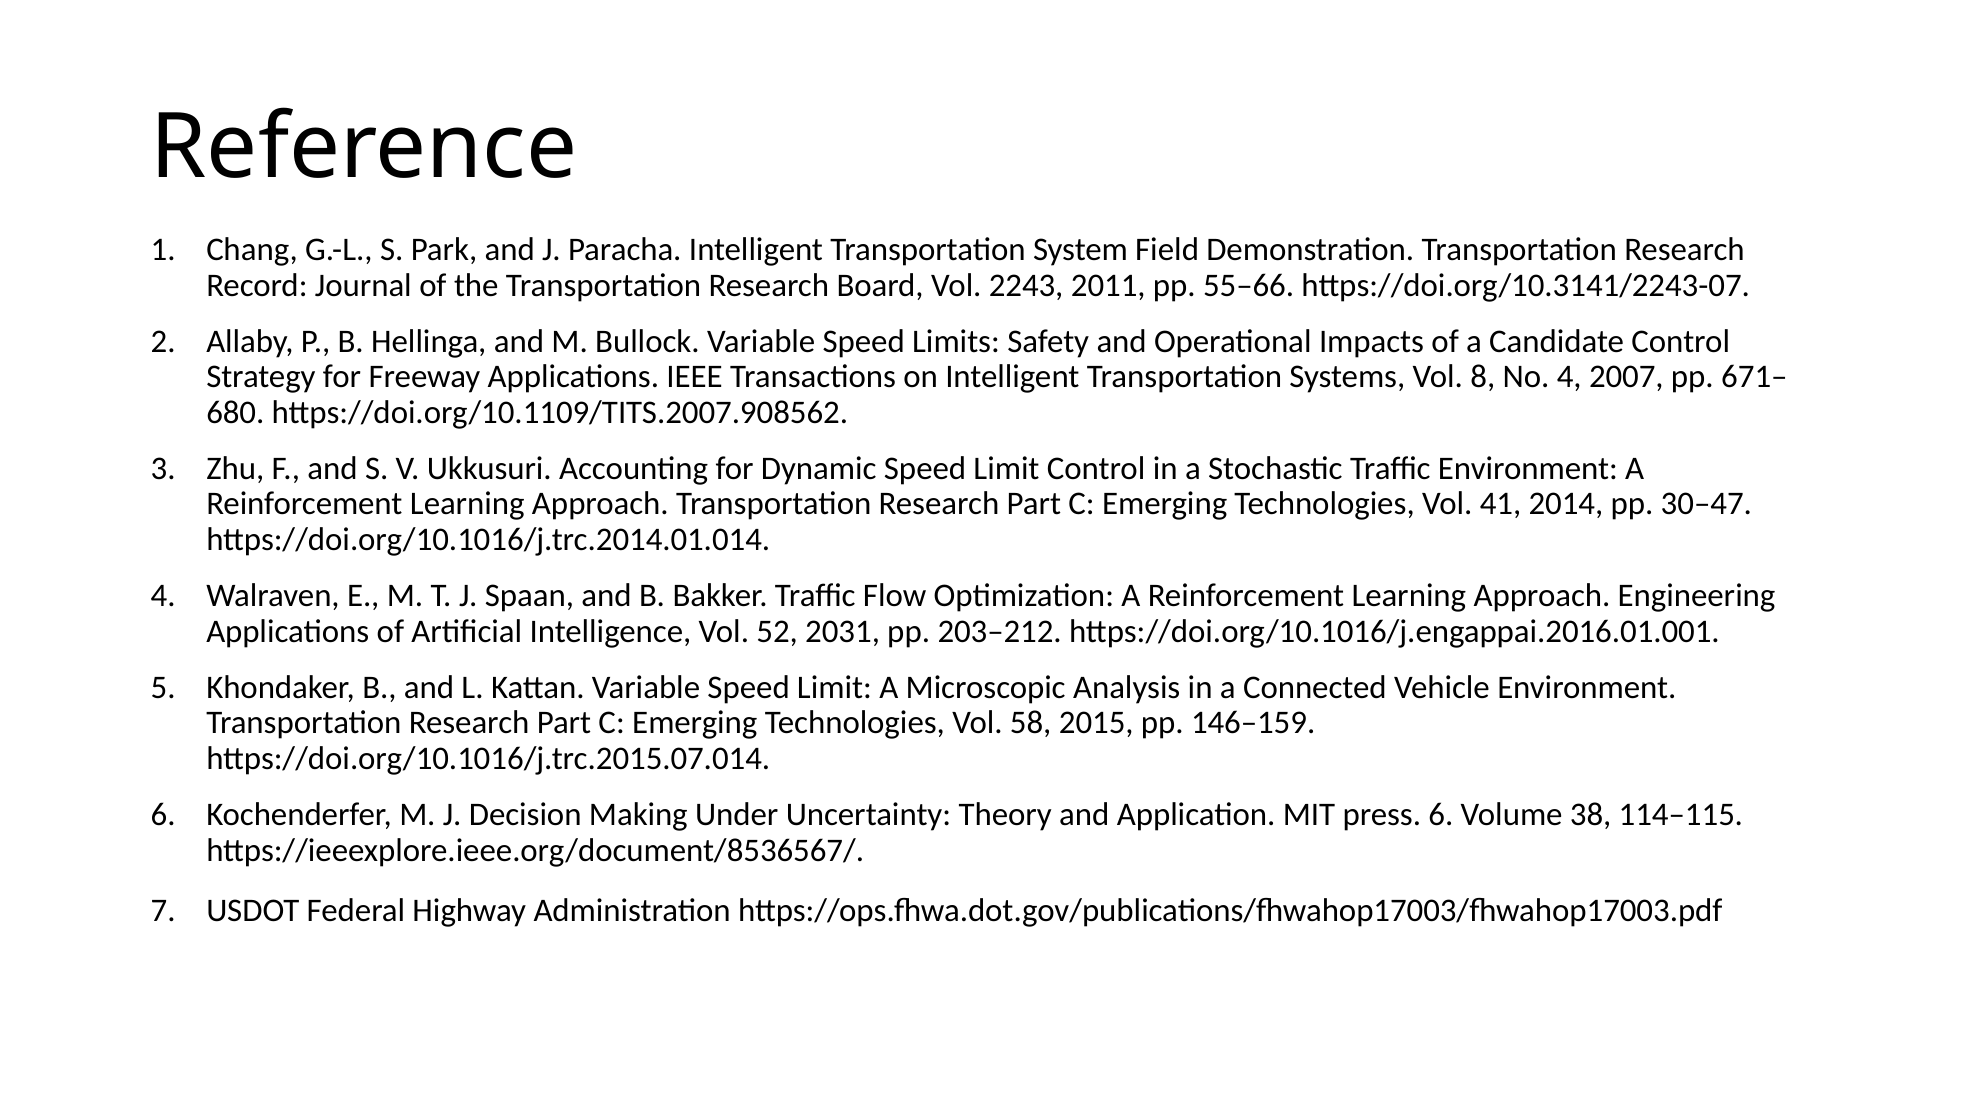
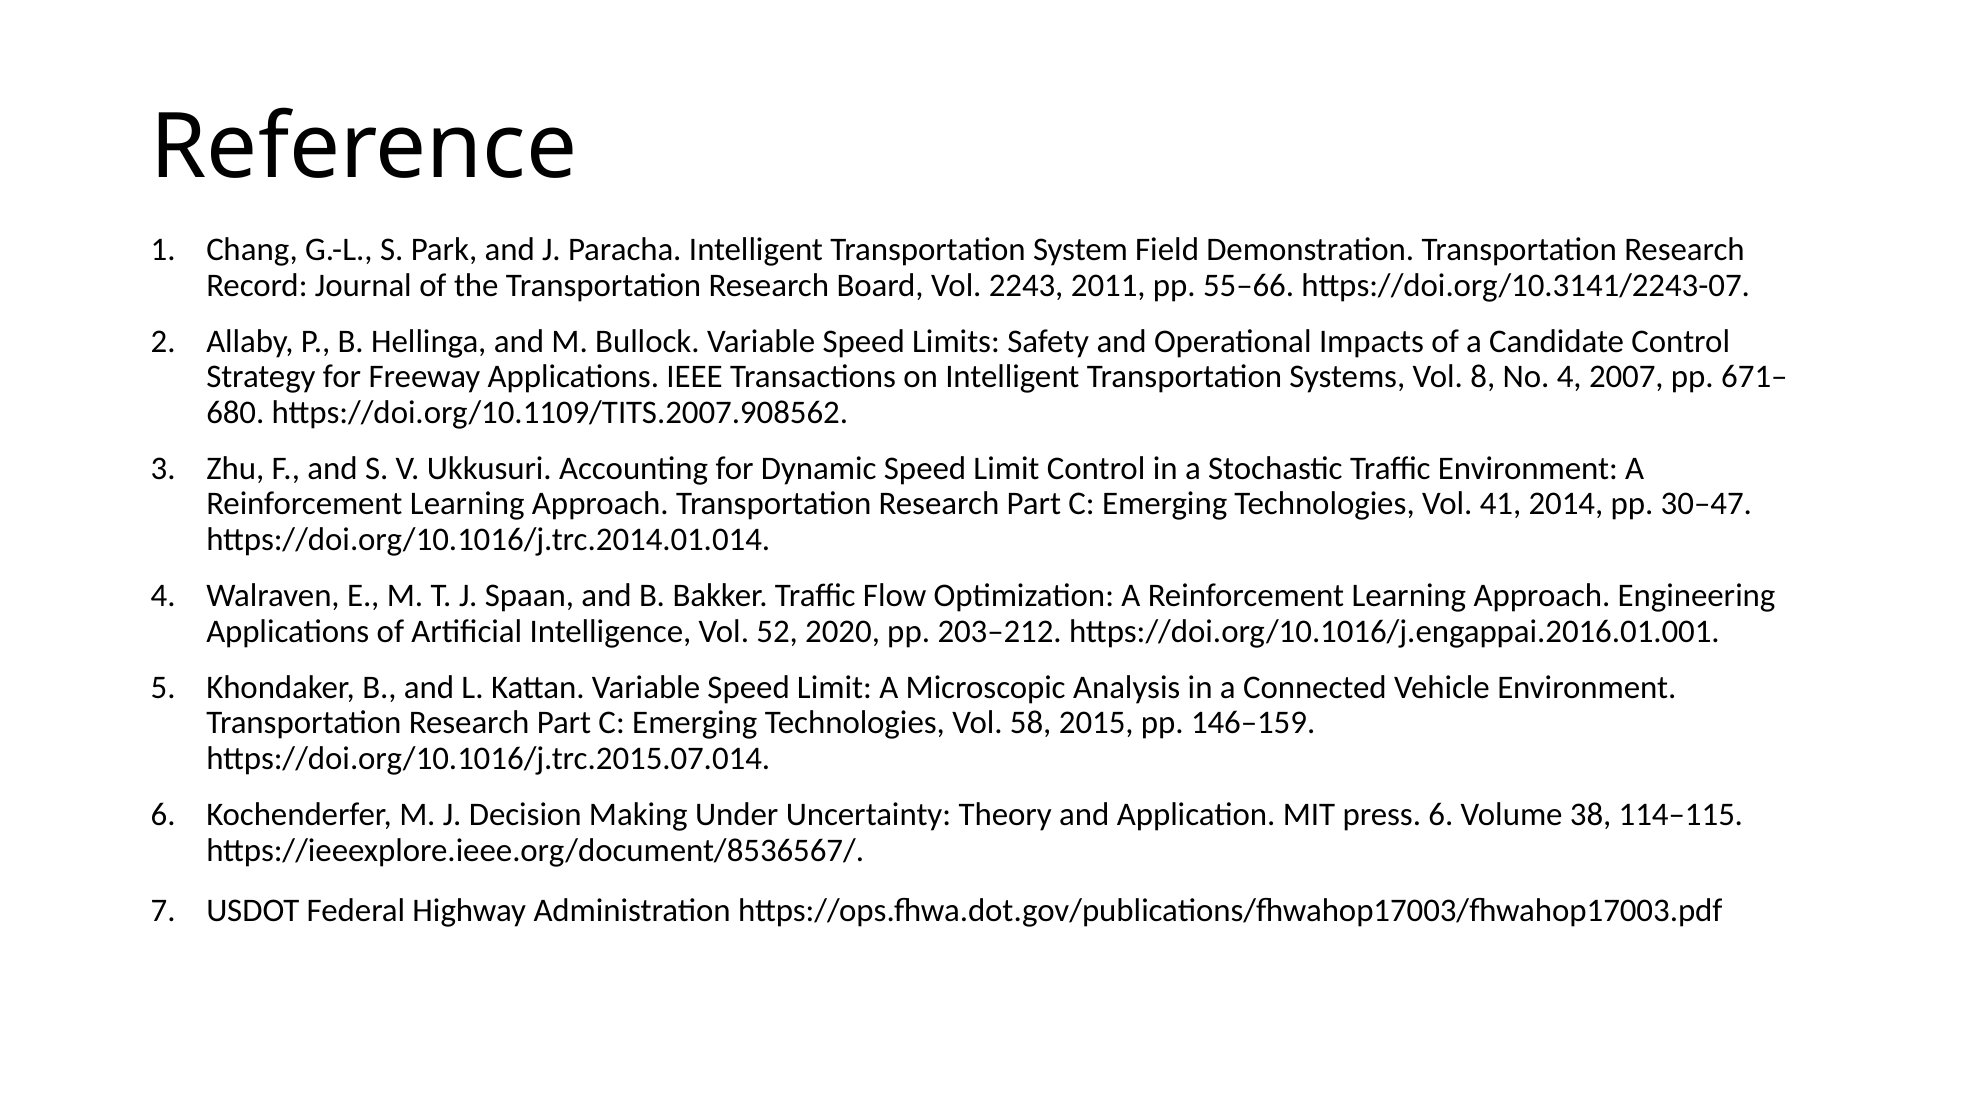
2031: 2031 -> 2020
